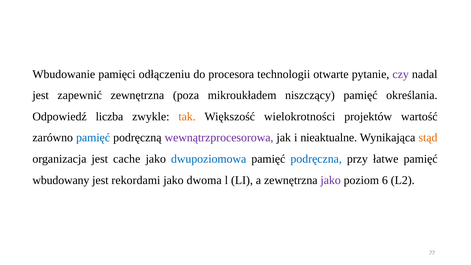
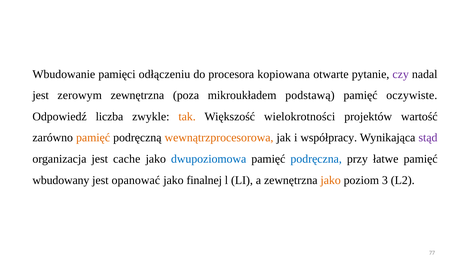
technologii: technologii -> kopiowana
zapewnić: zapewnić -> zerowym
niszczący: niszczący -> podstawą
określania: określania -> oczywiste
pamięć at (93, 138) colour: blue -> orange
wewnątrzprocesorowa colour: purple -> orange
nieaktualne: nieaktualne -> współpracy
stąd colour: orange -> purple
rekordami: rekordami -> opanować
dwoma: dwoma -> finalnej
jako at (331, 180) colour: purple -> orange
6: 6 -> 3
